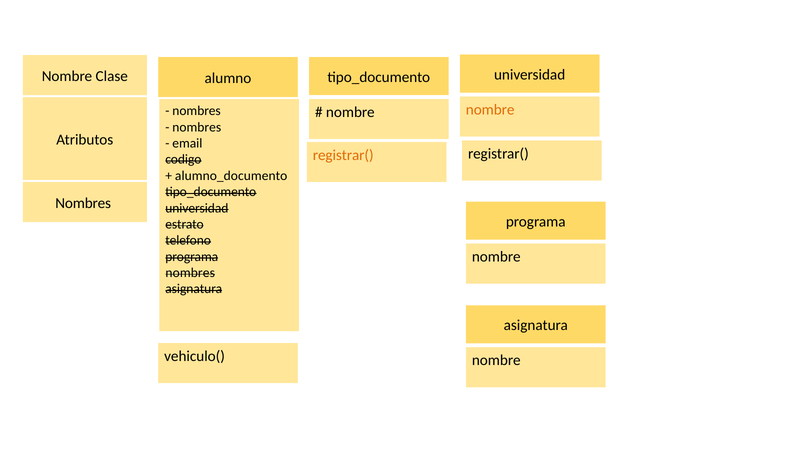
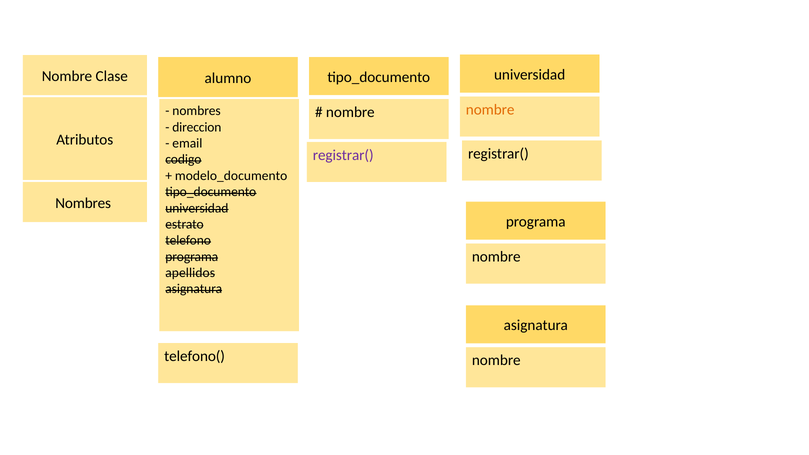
nombres at (197, 127): nombres -> direccion
registrar( at (343, 155) colour: orange -> purple
alumno_documento: alumno_documento -> modelo_documento
nombres at (190, 273): nombres -> apellidos
vehiculo(: vehiculo( -> telefono(
